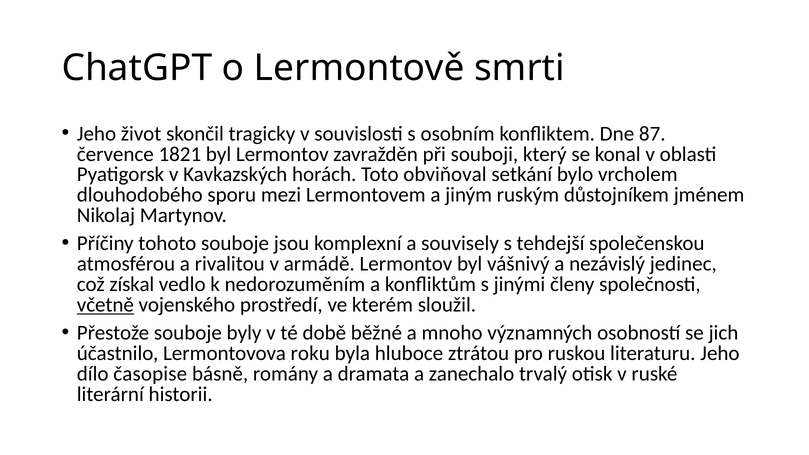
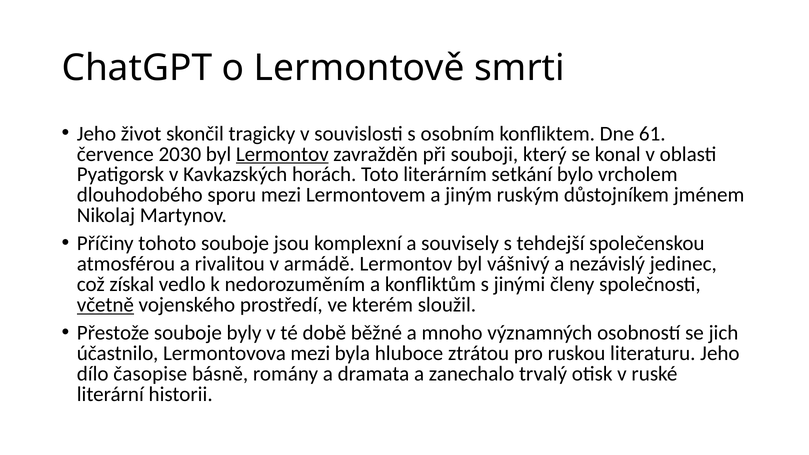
87: 87 -> 61
1821: 1821 -> 2030
Lermontov at (282, 154) underline: none -> present
obviňoval: obviňoval -> literárním
Lermontovova roku: roku -> mezi
